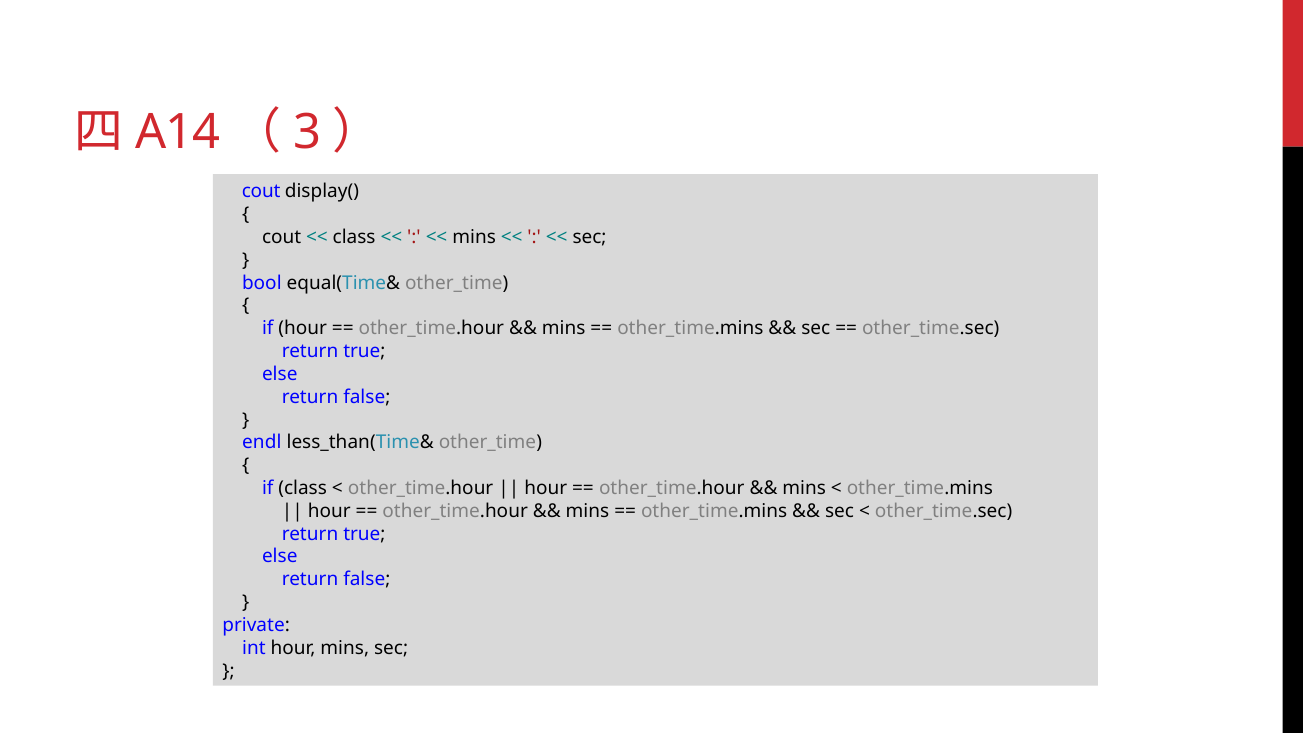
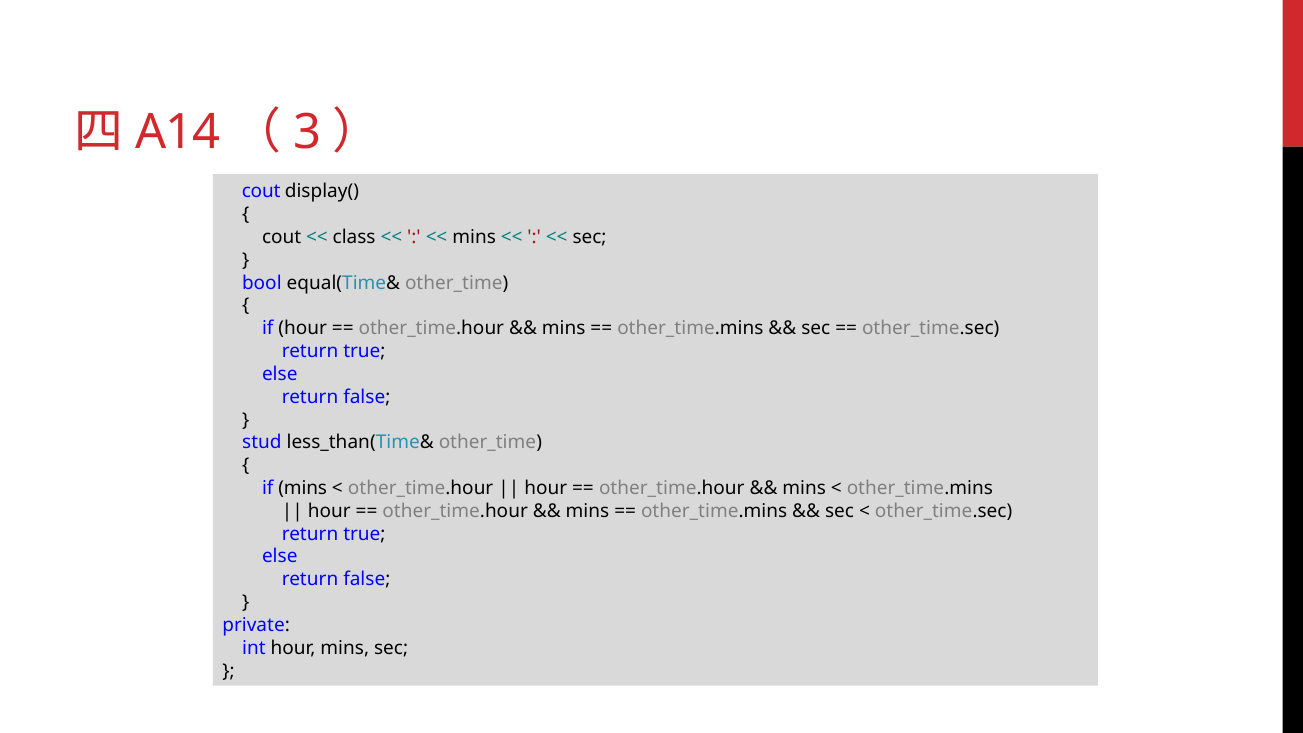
endl: endl -> stud
if class: class -> mins
